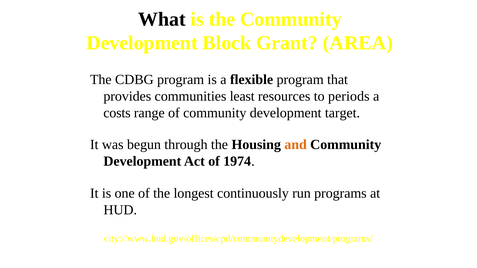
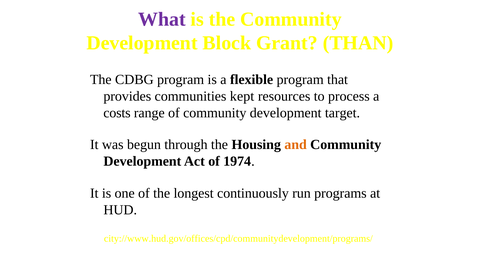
What colour: black -> purple
AREA: AREA -> THAN
least: least -> kept
periods: periods -> process
